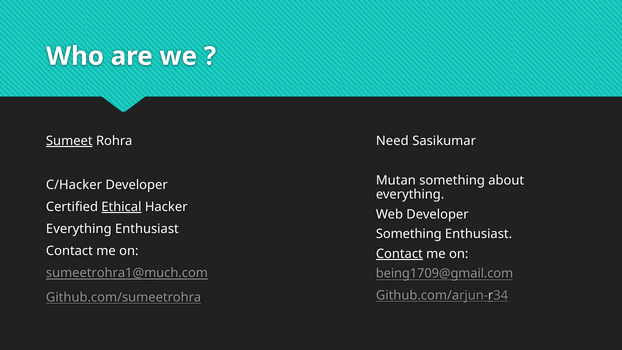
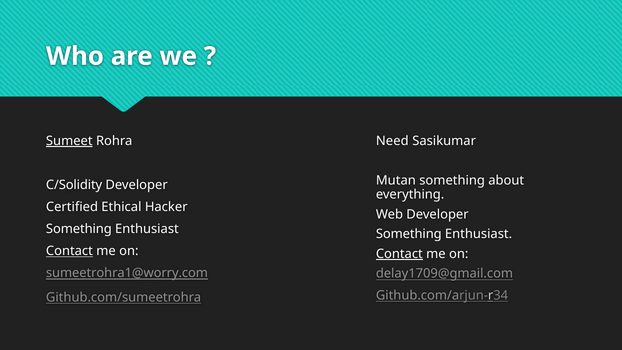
C/Hacker: C/Hacker -> C/Solidity
Ethical underline: present -> none
Everything at (79, 229): Everything -> Something
Contact at (69, 251) underline: none -> present
sumeetrohra1@much.com: sumeetrohra1@much.com -> sumeetrohra1@worry.com
being1709@gmail.com: being1709@gmail.com -> delay1709@gmail.com
